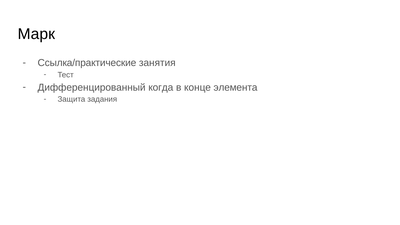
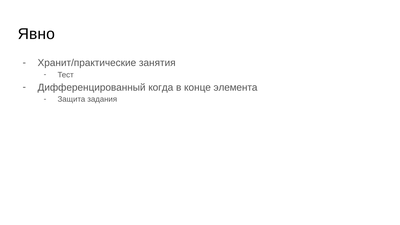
Марк: Марк -> Явно
Ссылка/практические: Ссылка/практические -> Хранит/практические
